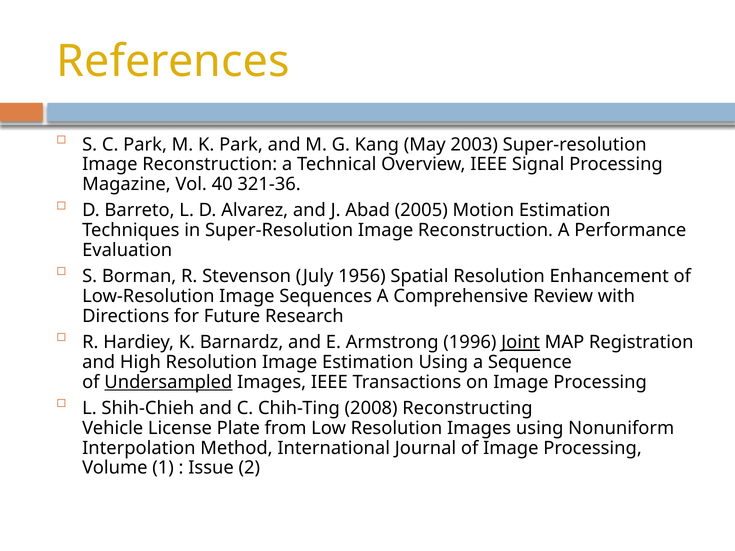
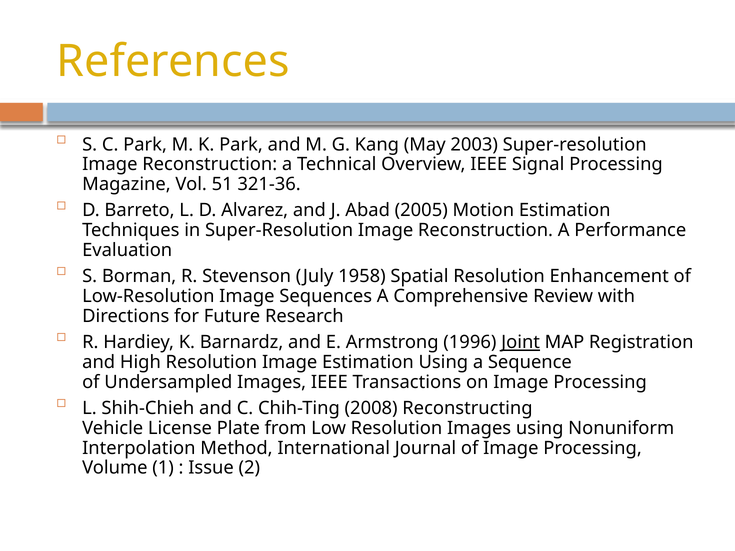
40: 40 -> 51
1956: 1956 -> 1958
Undersampled underline: present -> none
